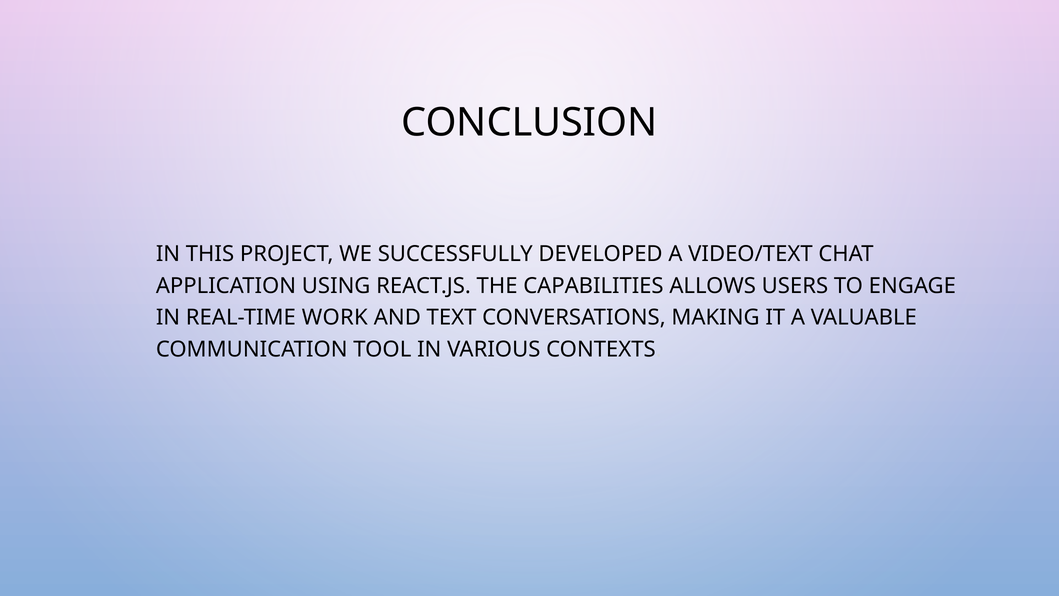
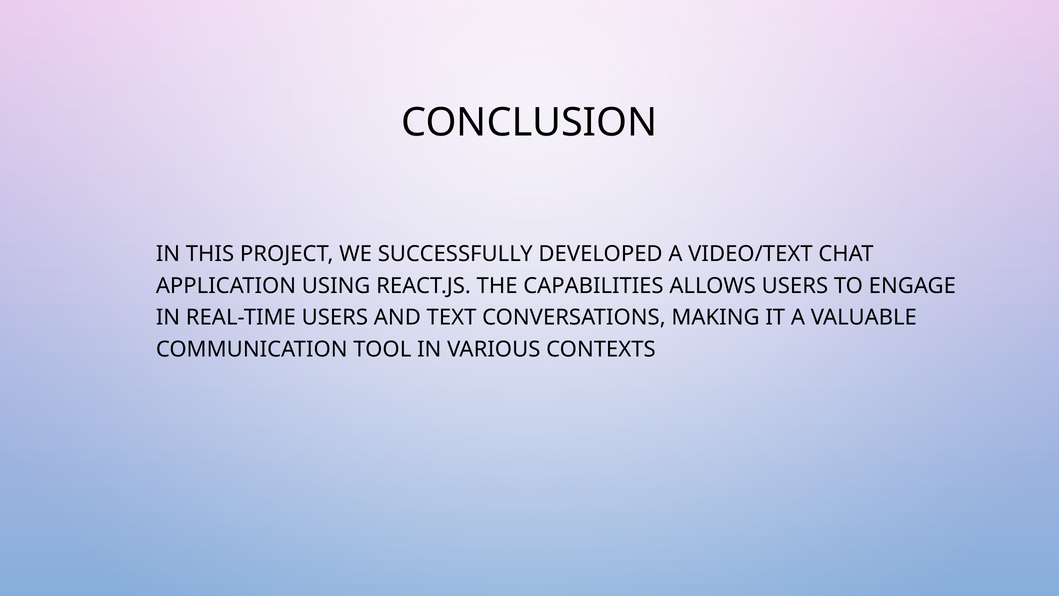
REAL-TIME WORK: WORK -> USERS
